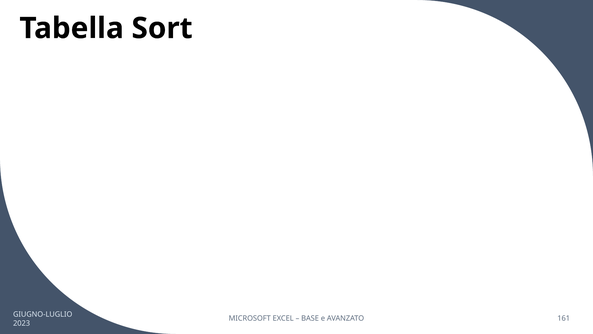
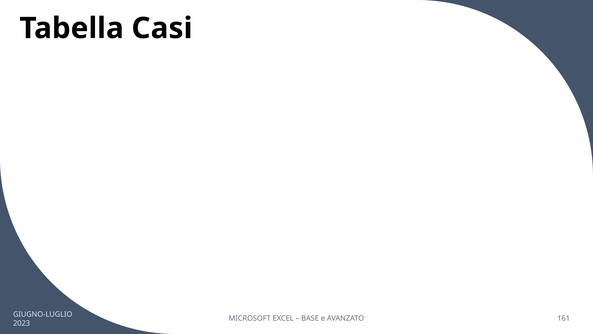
Sort: Sort -> Casi
